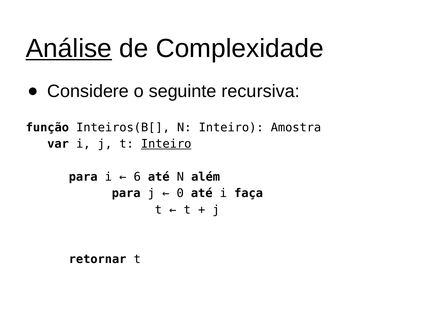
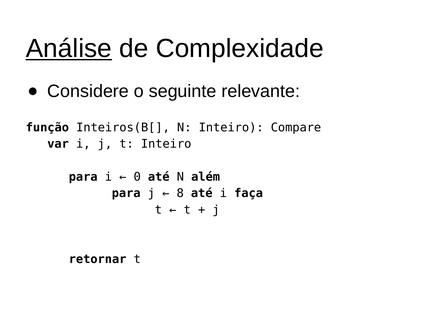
recursiva: recursiva -> relevante
Amostra: Amostra -> Compare
Inteiro at (166, 144) underline: present -> none
6: 6 -> 0
0: 0 -> 8
